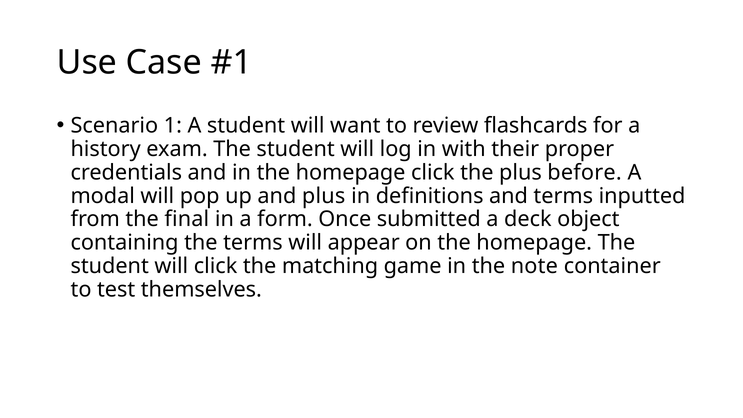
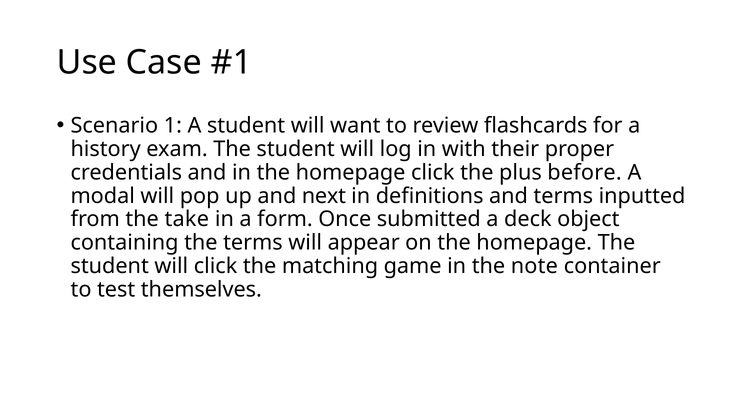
and plus: plus -> next
final: final -> take
